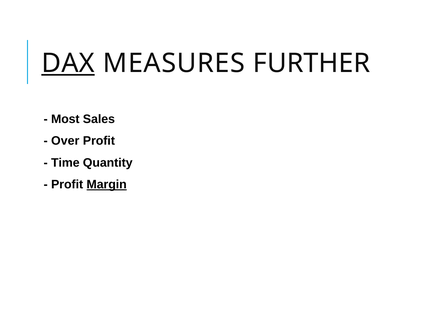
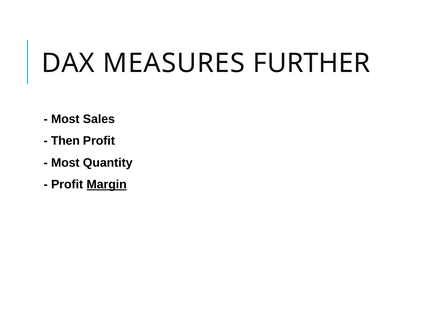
DAX underline: present -> none
Over: Over -> Then
Time at (65, 163): Time -> Most
